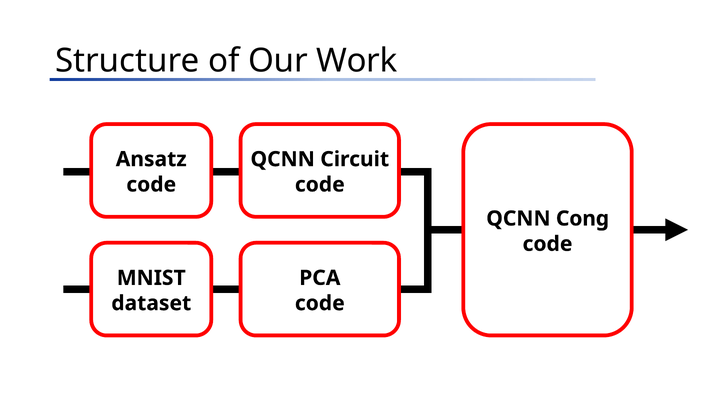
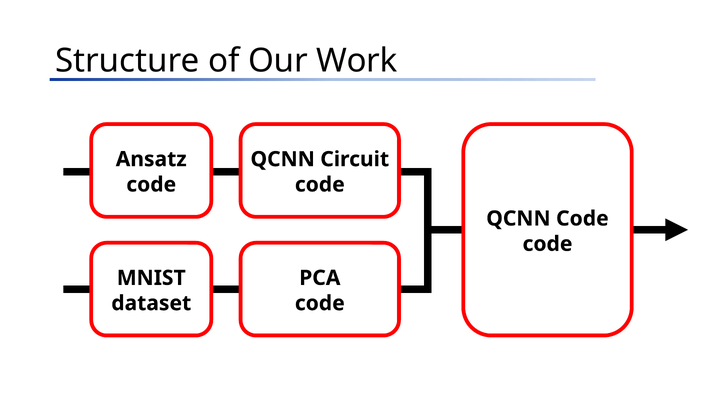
QCNN Cong: Cong -> Code
